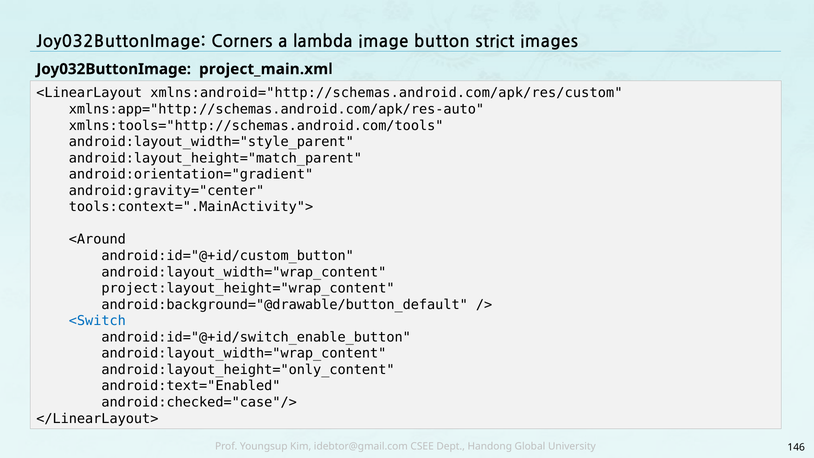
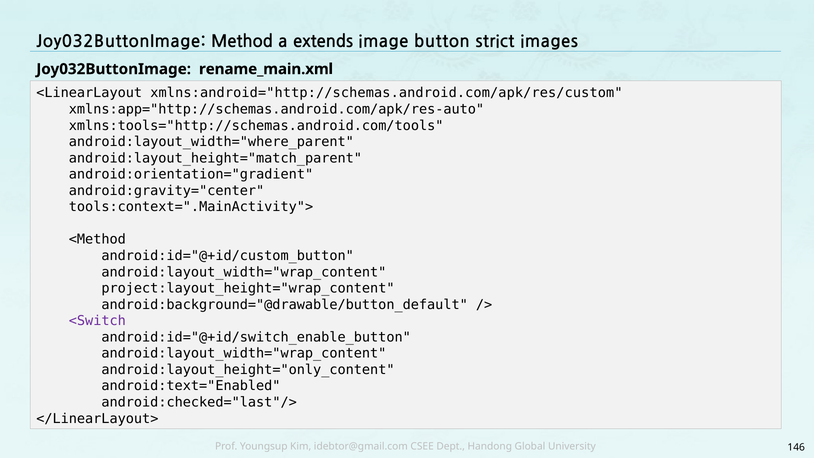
Corners: Corners -> Method
lambda: lambda -> extends
project_main.xml: project_main.xml -> rename_main.xml
android:layout_width="style_parent: android:layout_width="style_parent -> android:layout_width="where_parent
<Around: <Around -> <Method
<Switch colour: blue -> purple
android:checked="case"/>: android:checked="case"/> -> android:checked="last"/>
